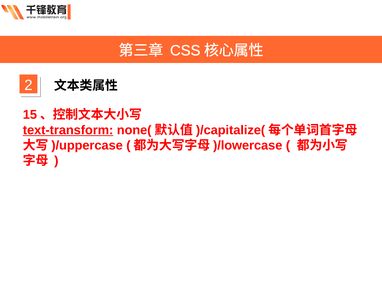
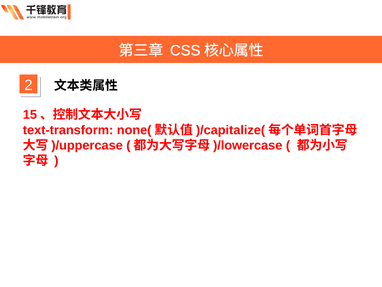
text-transform underline: present -> none
